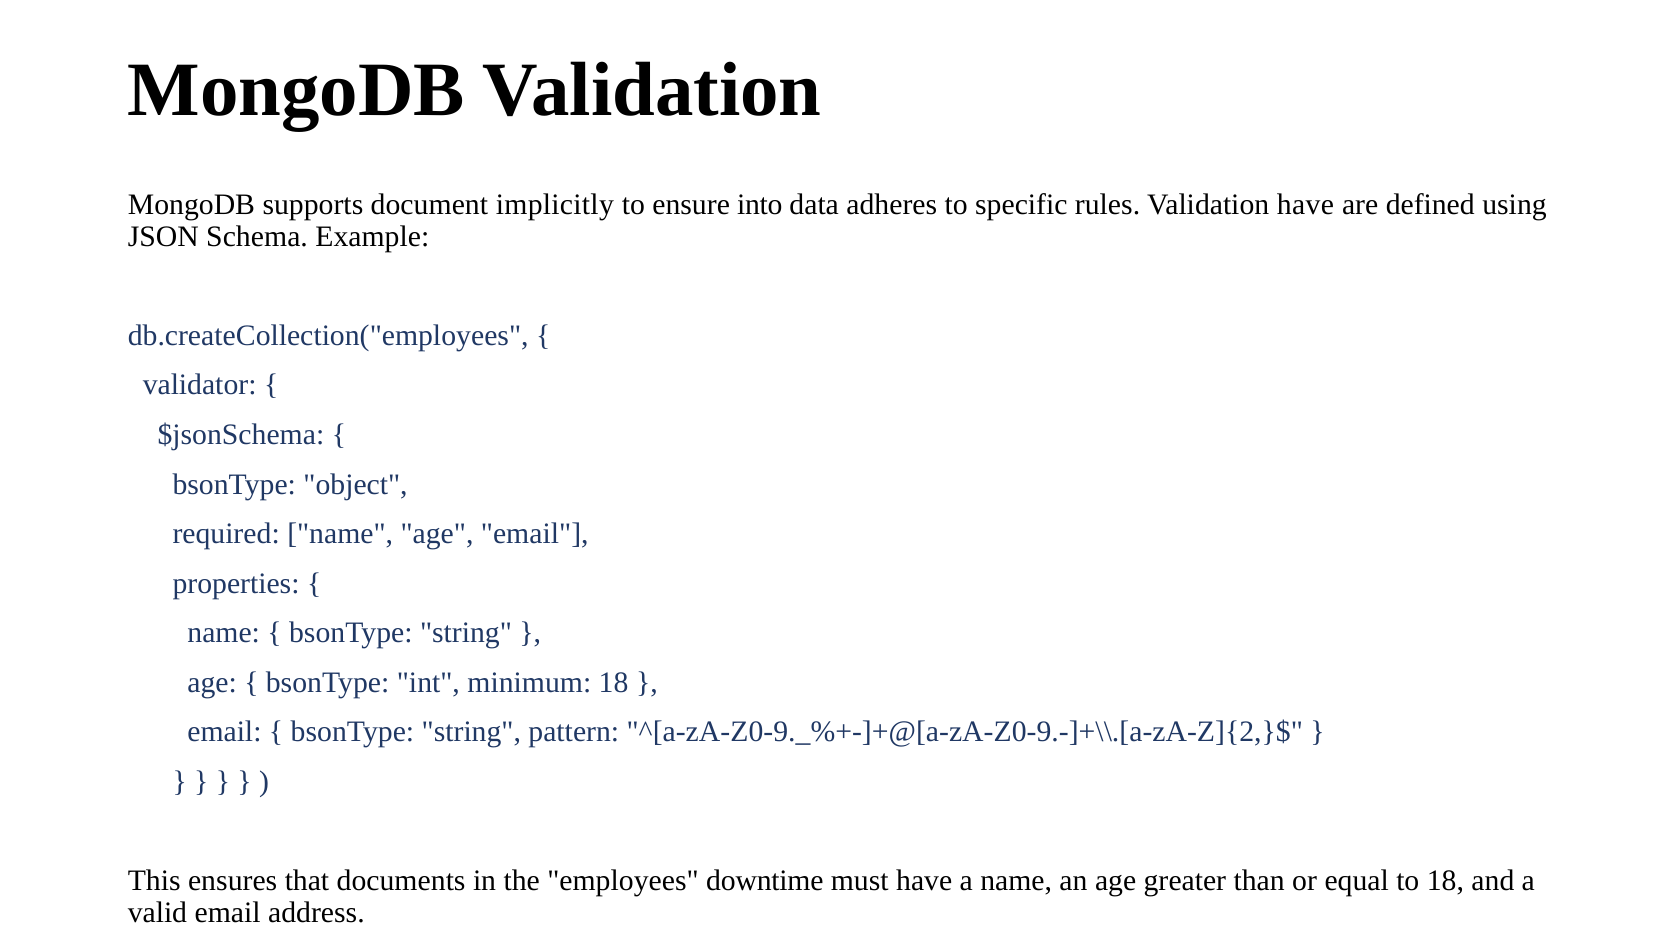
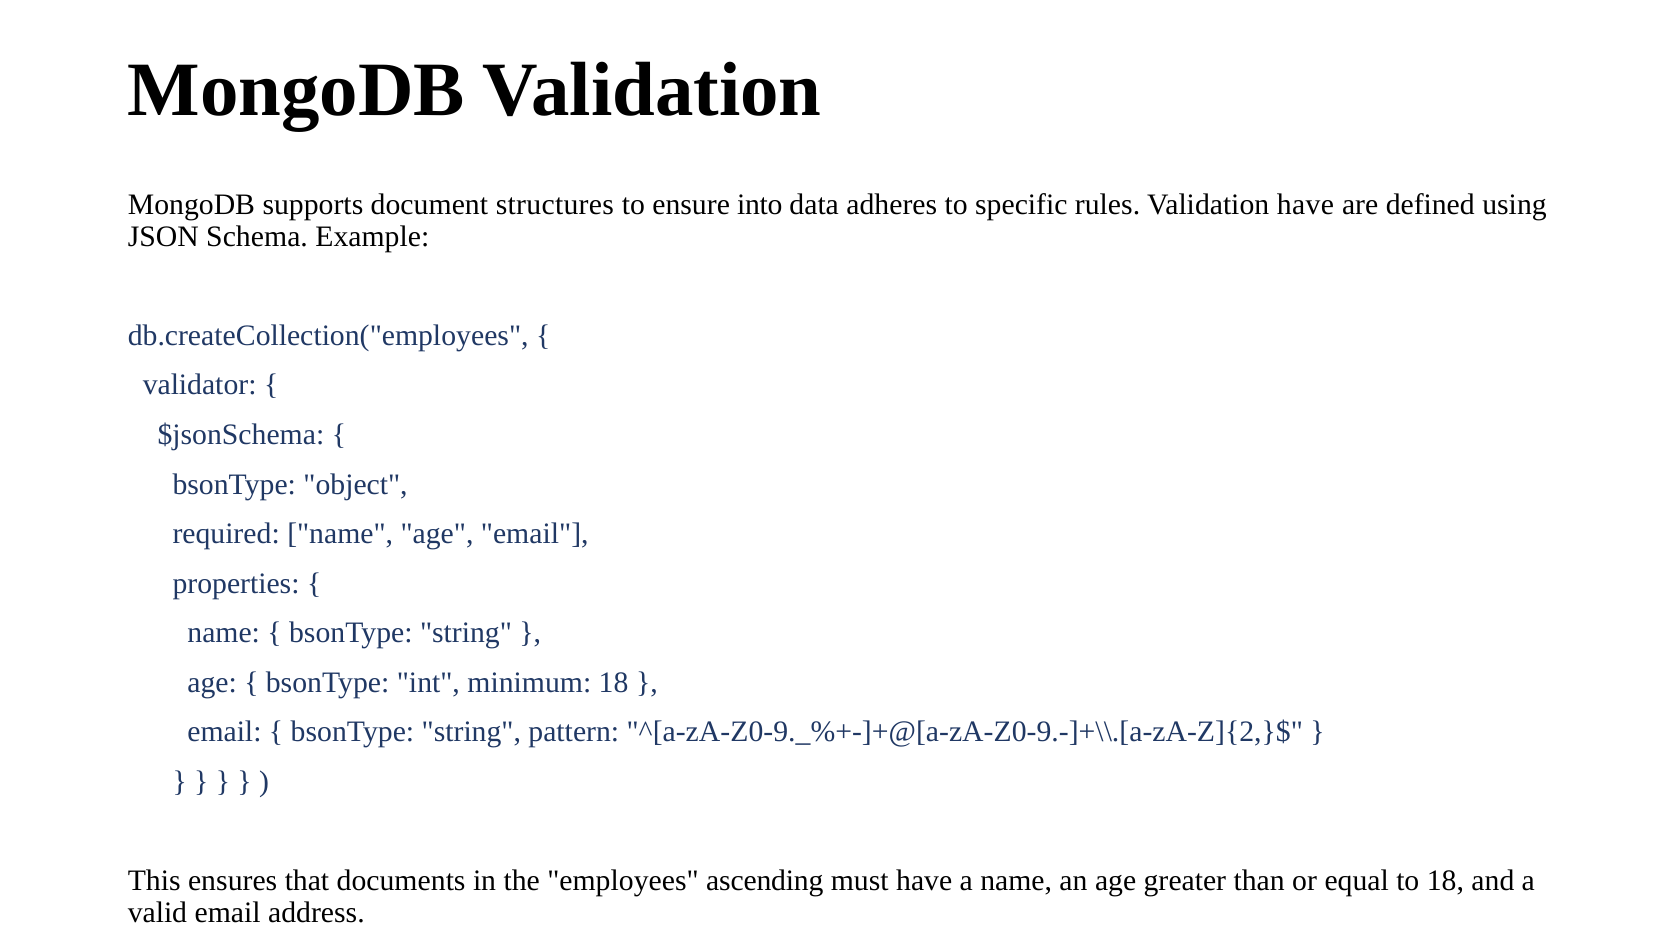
implicitly: implicitly -> structures
downtime: downtime -> ascending
